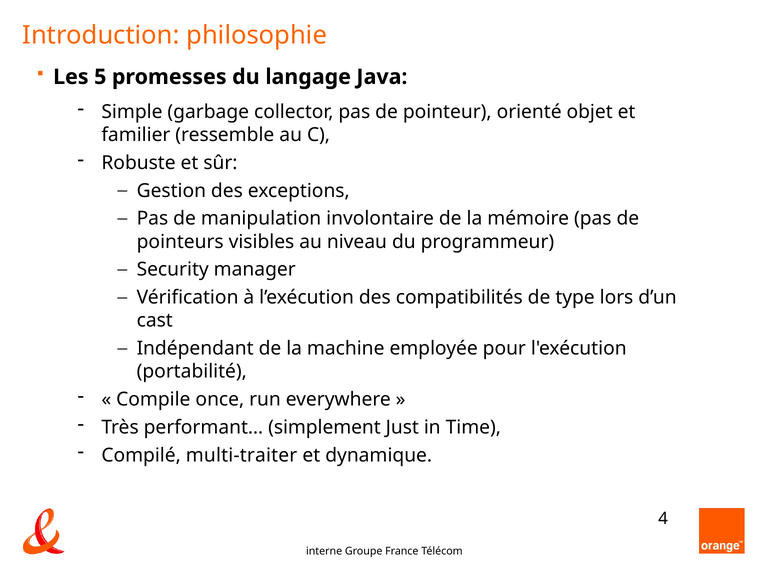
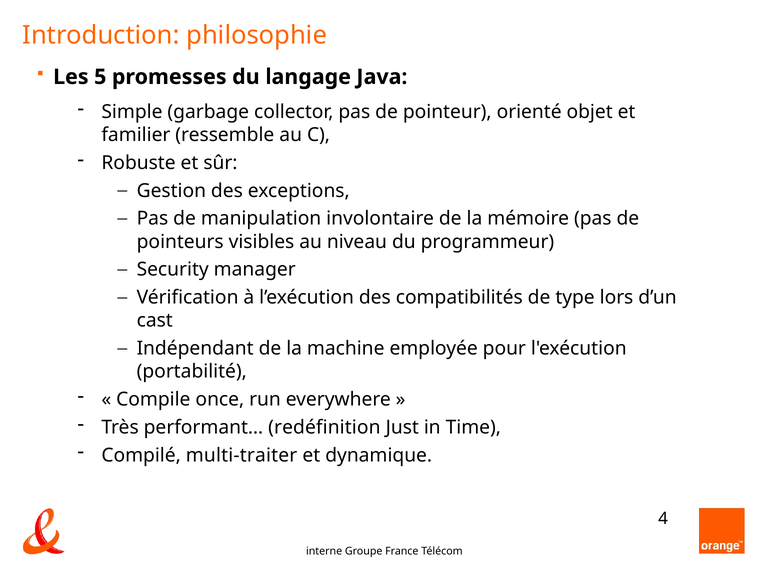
simplement: simplement -> redéfinition
